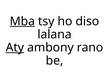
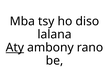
Mba underline: present -> none
